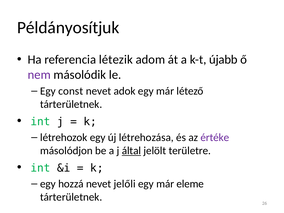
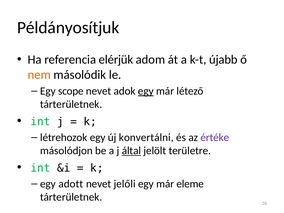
létezik: létezik -> elérjük
nem colour: purple -> orange
const: const -> scope
egy at (146, 91) underline: none -> present
létrehozása: létrehozása -> konvertálni
hozzá: hozzá -> adott
